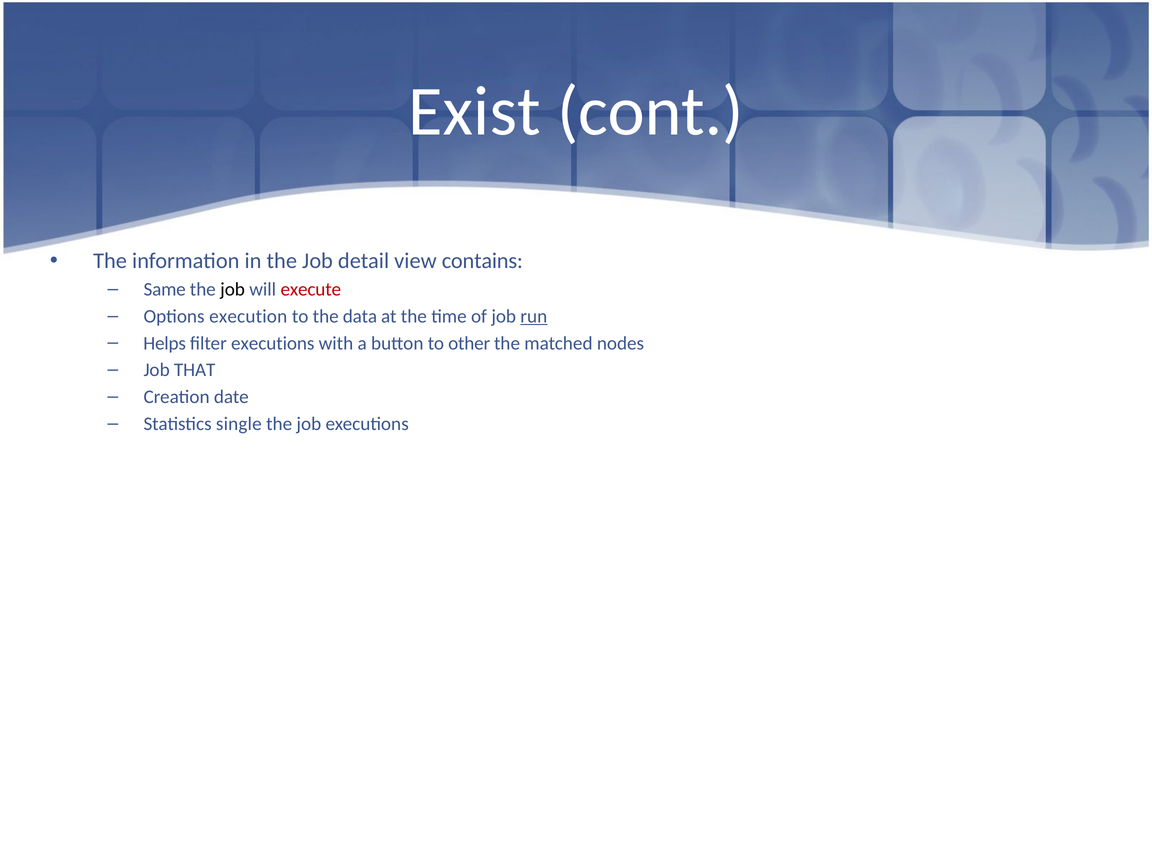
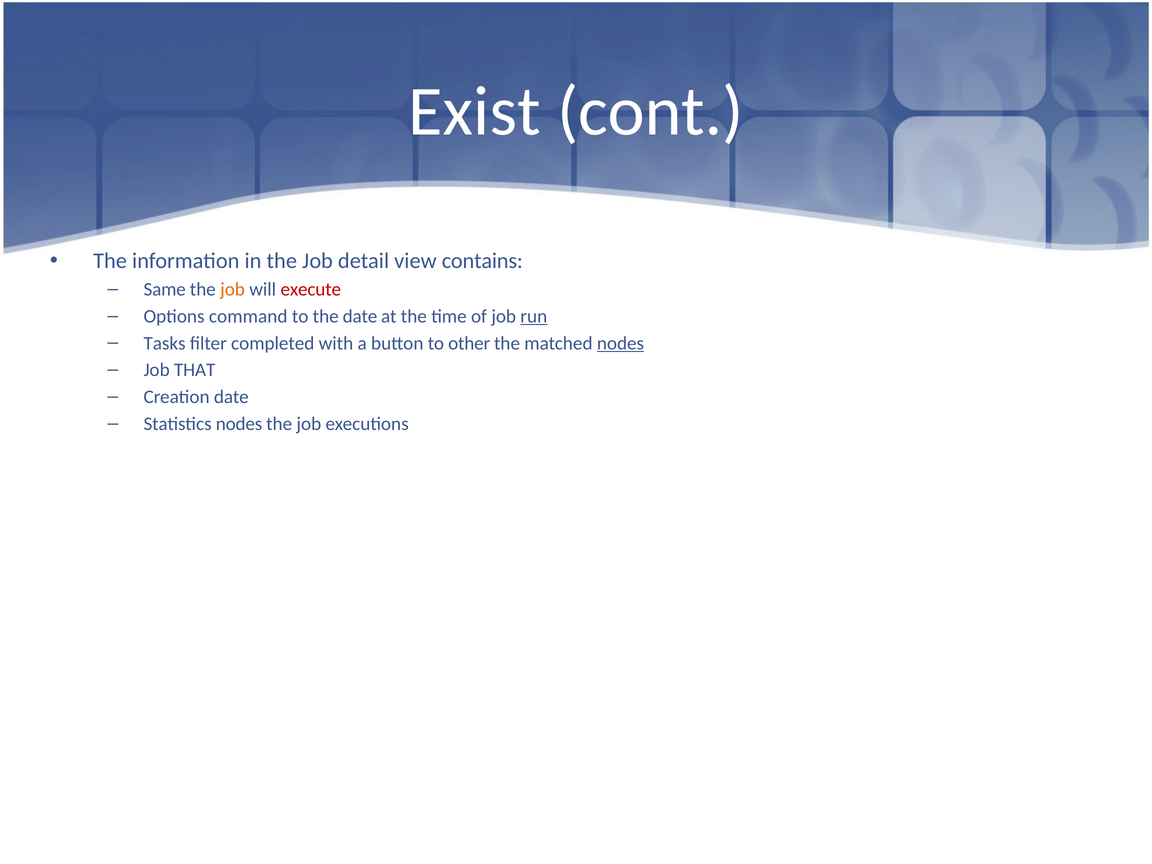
job at (233, 289) colour: black -> orange
execution: execution -> command
the data: data -> date
Helps: Helps -> Tasks
filter executions: executions -> completed
nodes at (621, 343) underline: none -> present
Statistics single: single -> nodes
